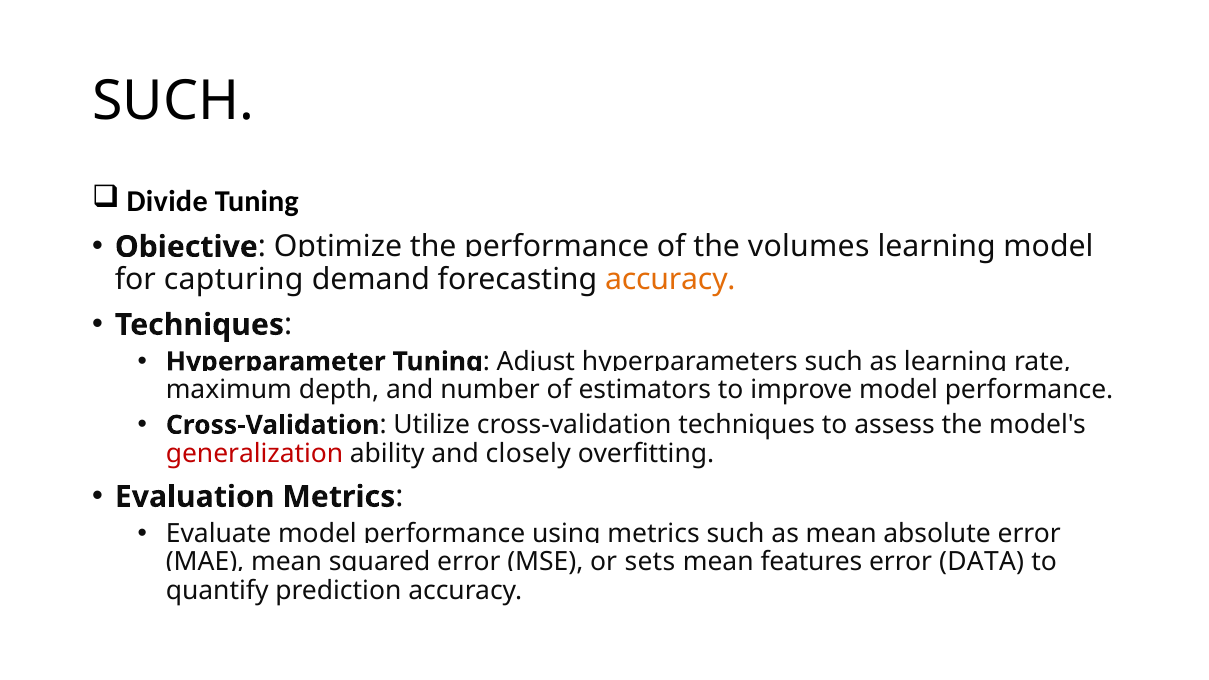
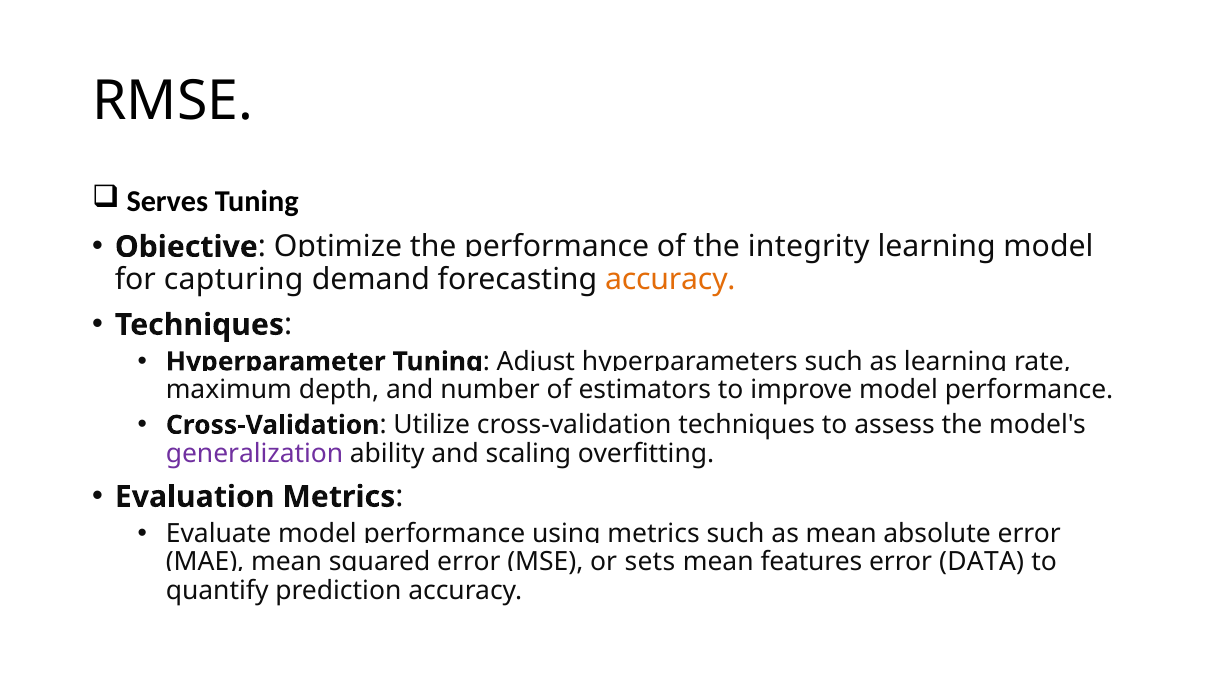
SUCH at (173, 102): SUCH -> RMSE
Divide: Divide -> Serves
volumes: volumes -> integrity
generalization colour: red -> purple
closely: closely -> scaling
